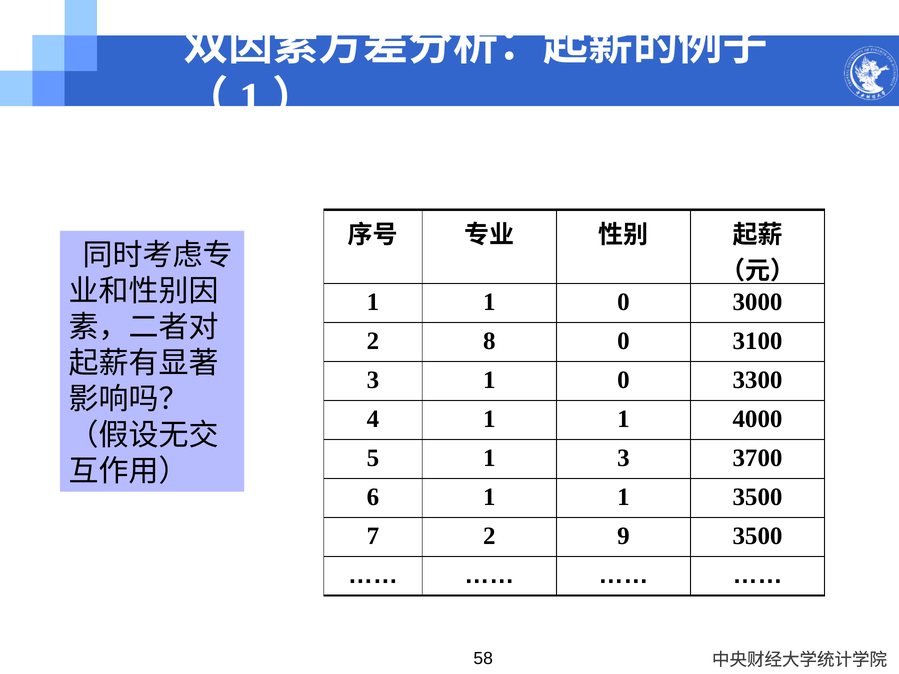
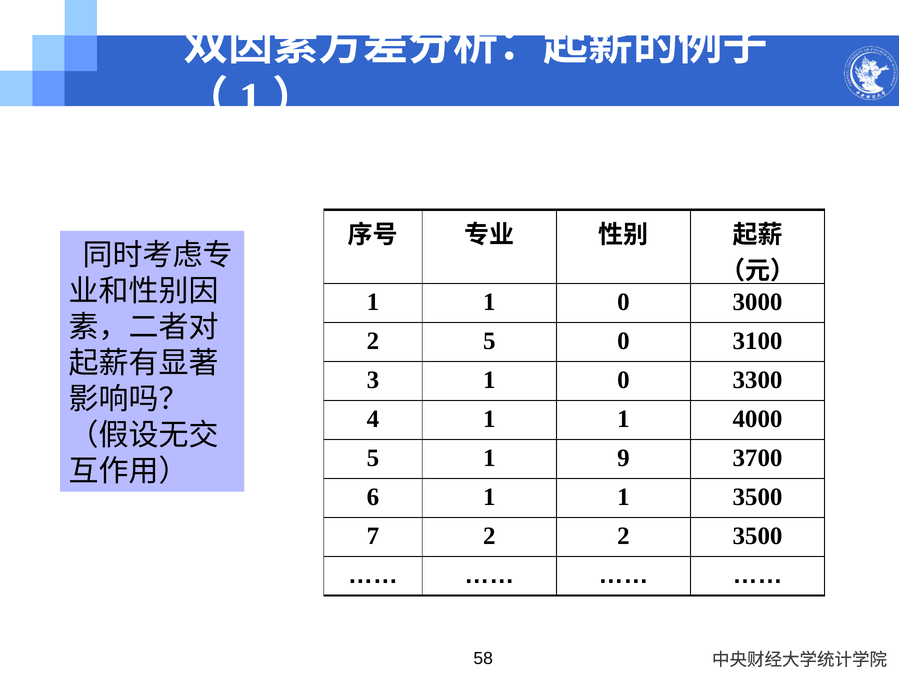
2 8: 8 -> 5
1 3: 3 -> 9
2 9: 9 -> 2
